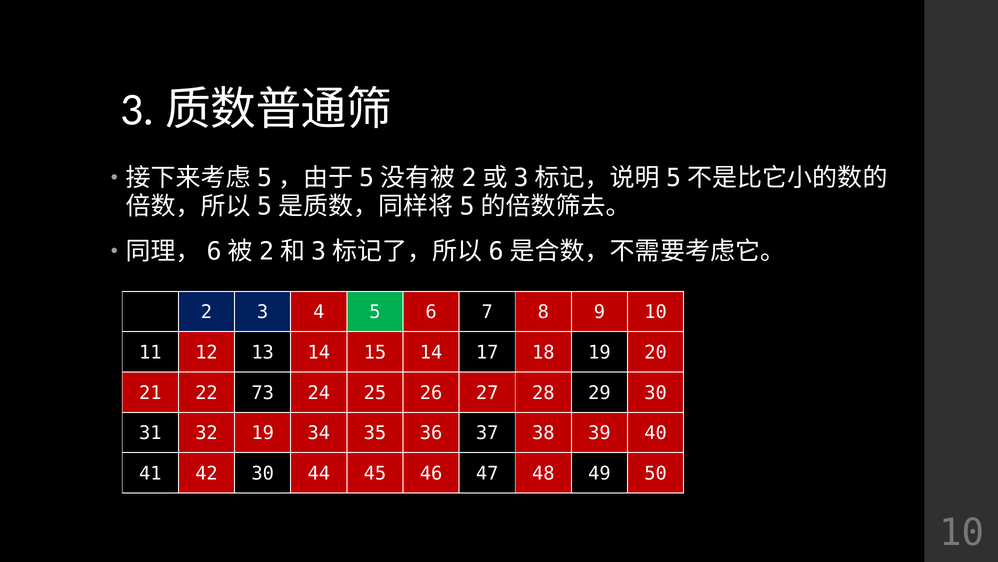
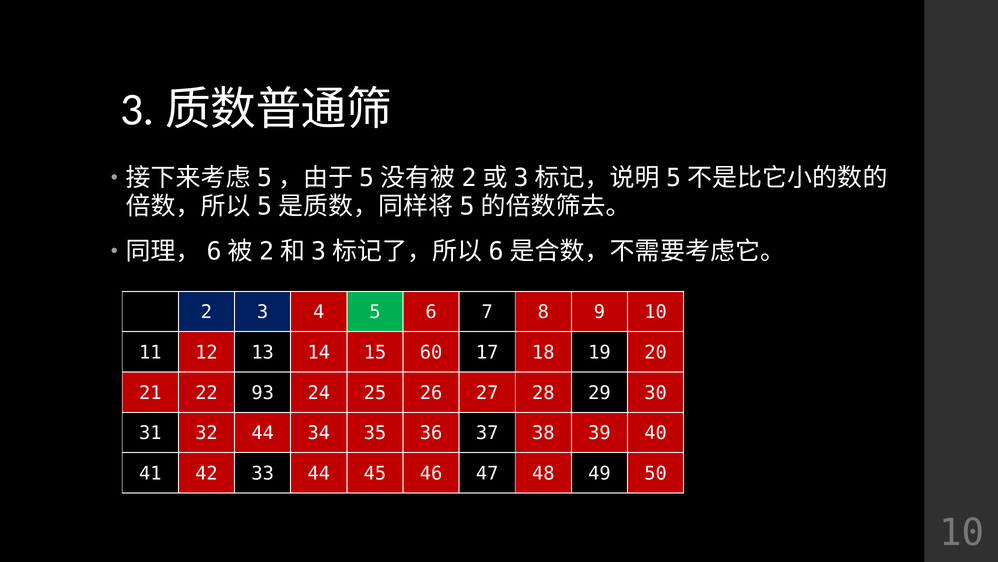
15 14: 14 -> 60
73: 73 -> 93
32 19: 19 -> 44
42 30: 30 -> 33
